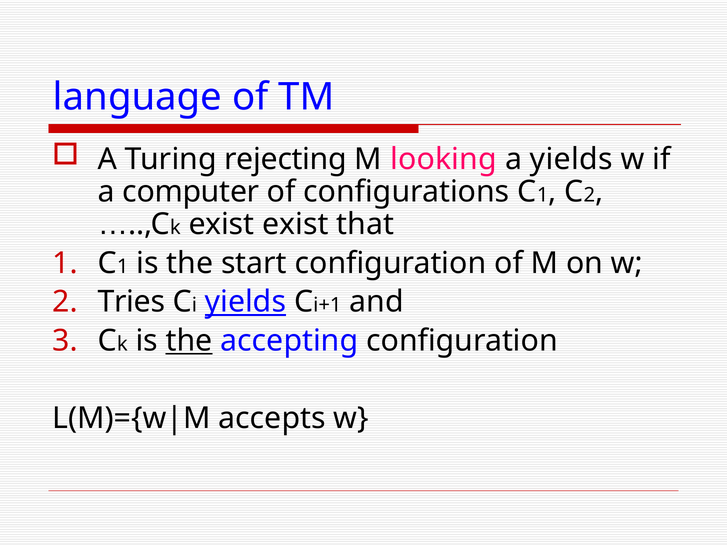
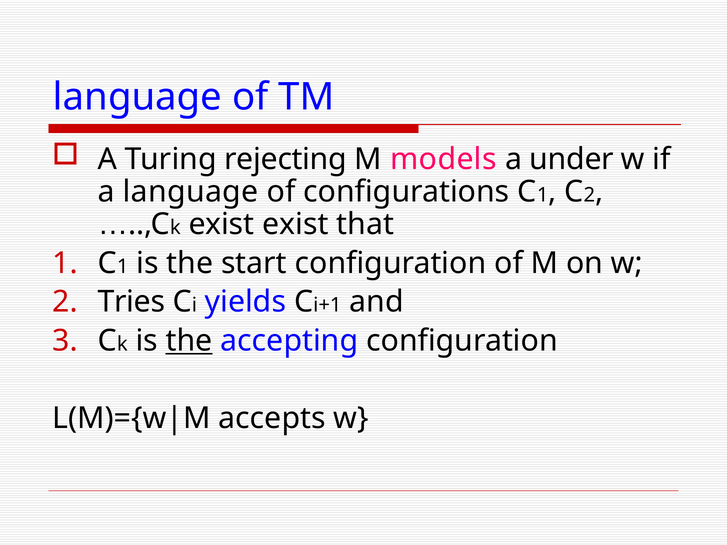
looking: looking -> models
a yields: yields -> under
a computer: computer -> language
yields at (245, 302) underline: present -> none
